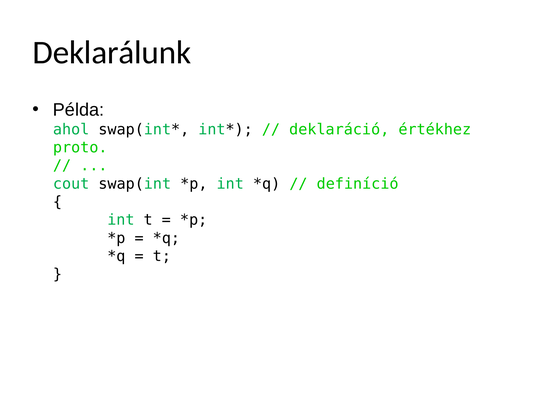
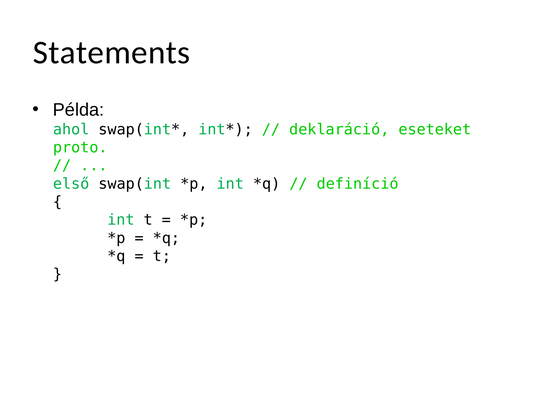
Deklarálunk: Deklarálunk -> Statements
értékhez: értékhez -> eseteket
cout: cout -> első
